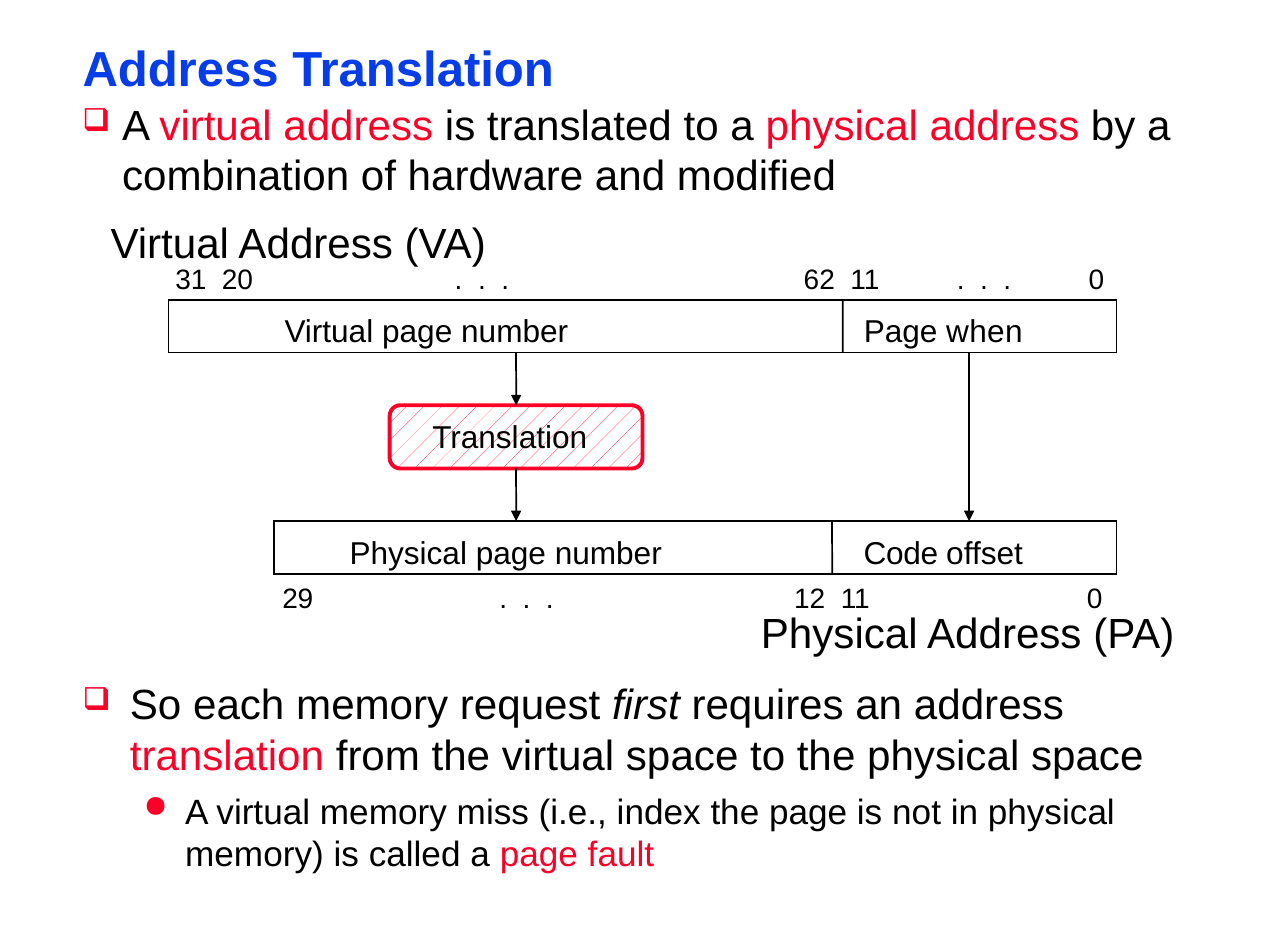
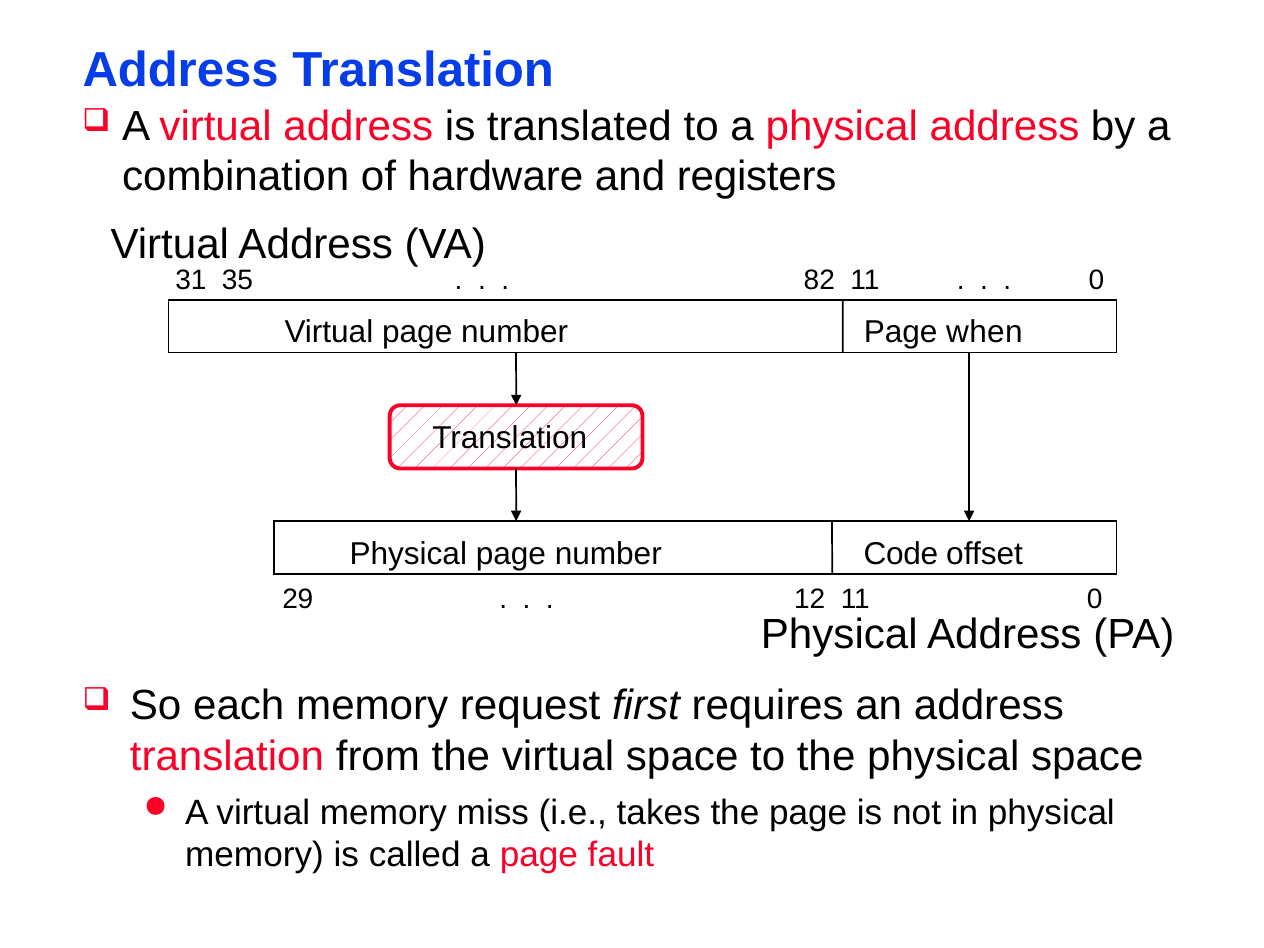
modified: modified -> registers
20: 20 -> 35
62: 62 -> 82
index: index -> takes
